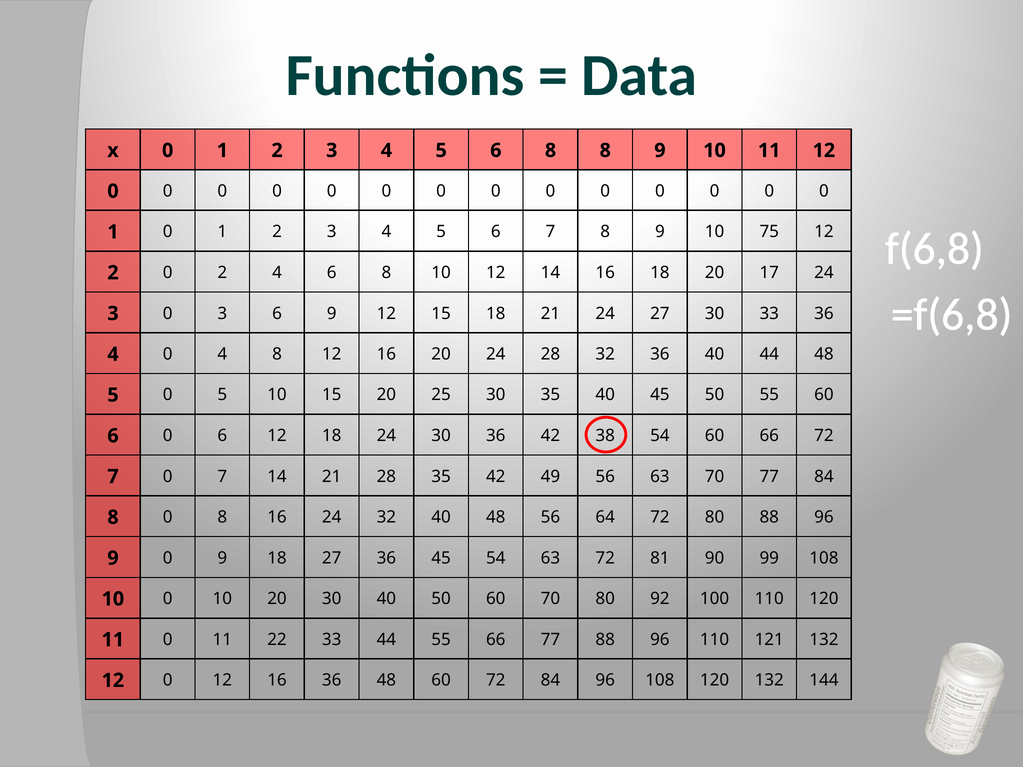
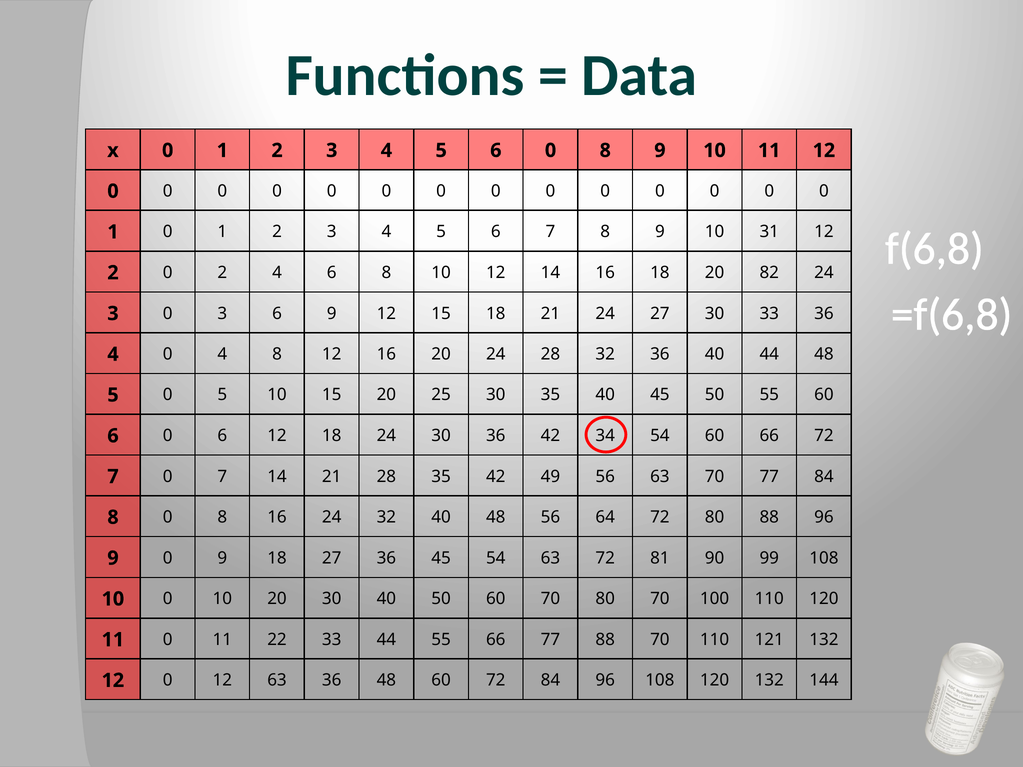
5 6 8: 8 -> 0
75: 75 -> 31
17: 17 -> 82
38: 38 -> 34
80 92: 92 -> 70
77 88 96: 96 -> 70
0 12 16: 16 -> 63
